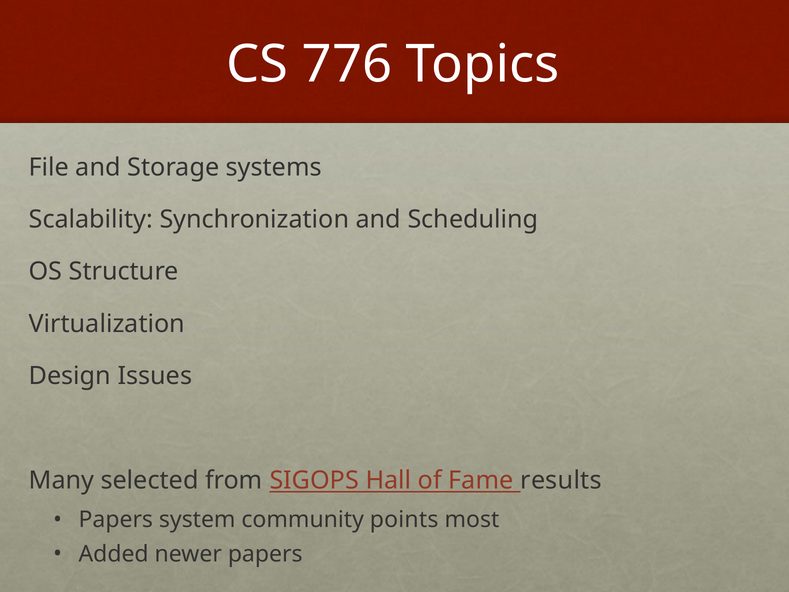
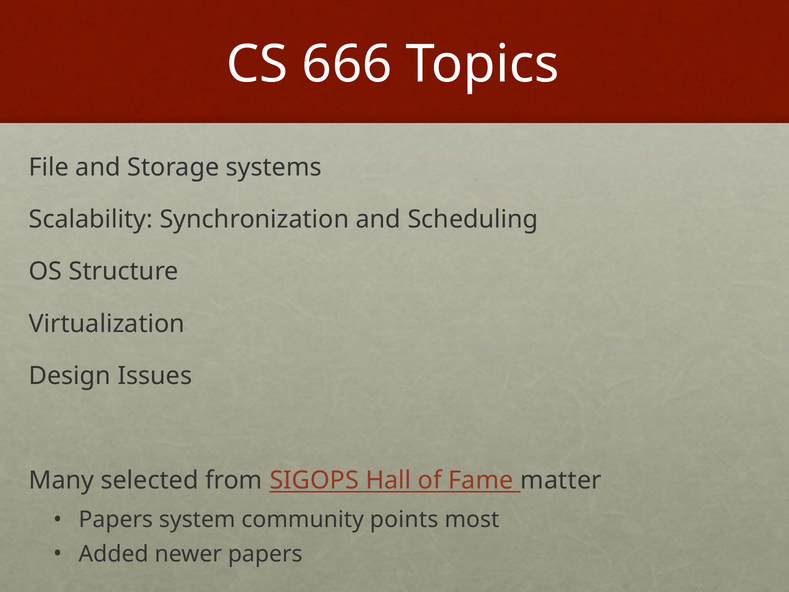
776: 776 -> 666
results: results -> matter
